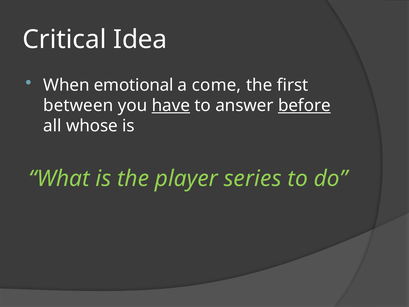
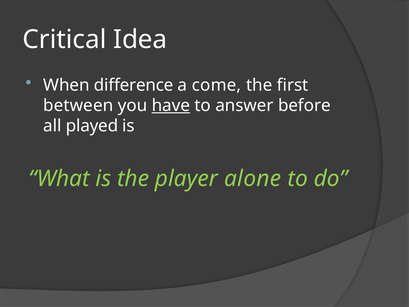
emotional: emotional -> difference
before underline: present -> none
whose: whose -> played
series: series -> alone
